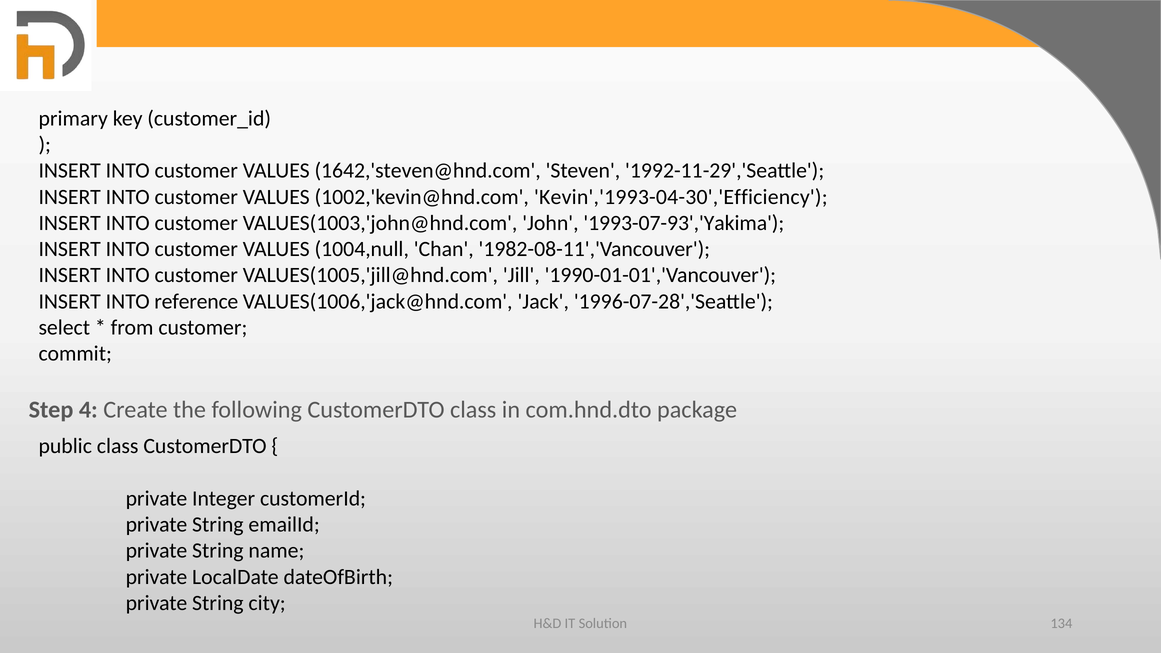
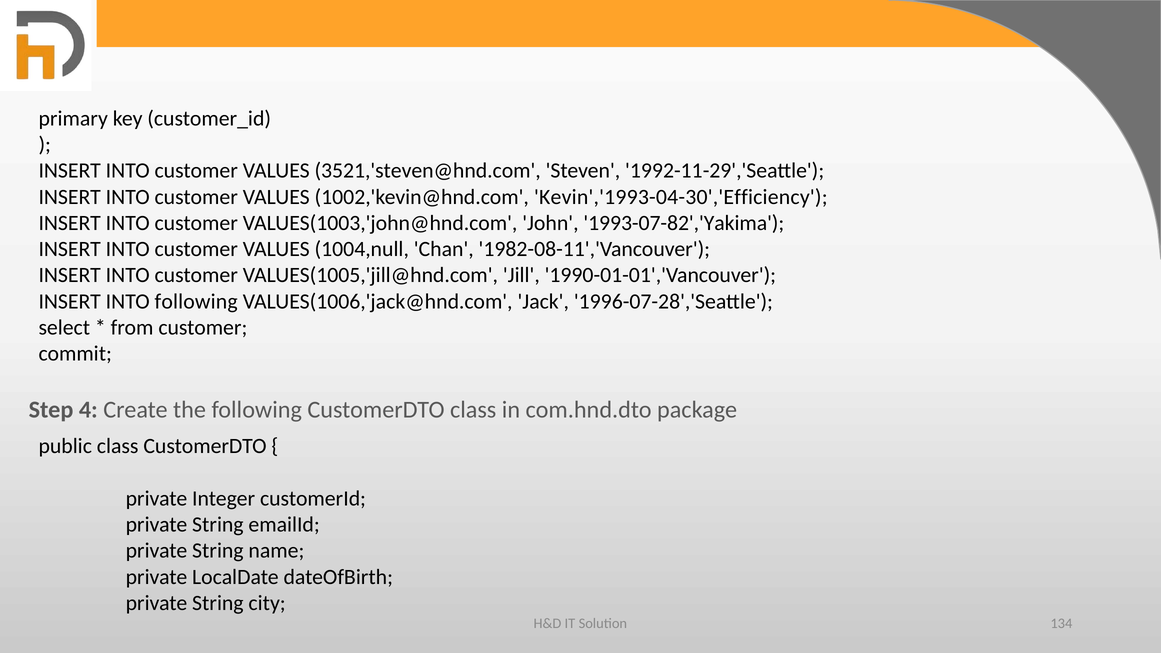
1642,'steven@hnd.com: 1642,'steven@hnd.com -> 3521,'steven@hnd.com
1993-07-93','Yakima: 1993-07-93','Yakima -> 1993-07-82','Yakima
INTO reference: reference -> following
